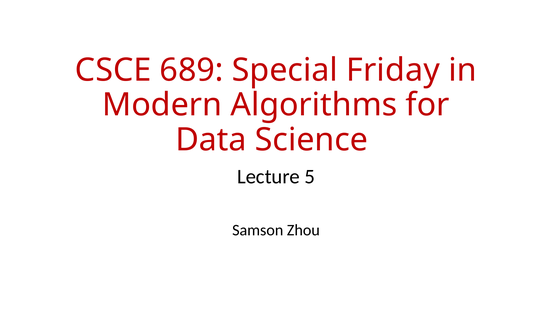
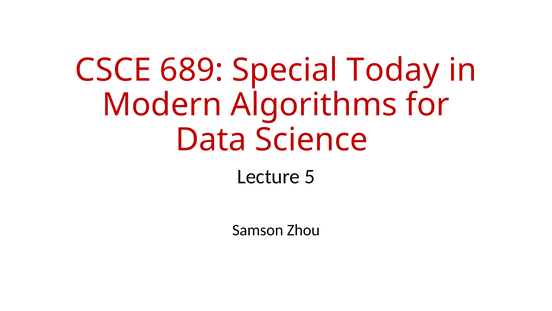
Friday: Friday -> Today
